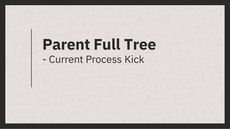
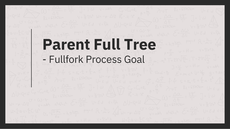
Current: Current -> Fullfork
Kick: Kick -> Goal
